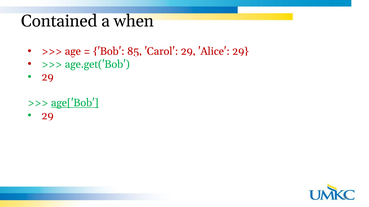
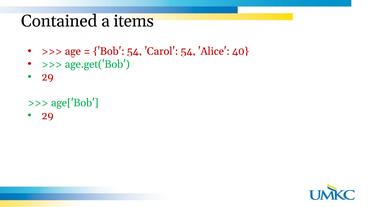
when: when -> items
Bob 85: 85 -> 54
Carol 29: 29 -> 54
Alice 29: 29 -> 40
age['Bob underline: present -> none
